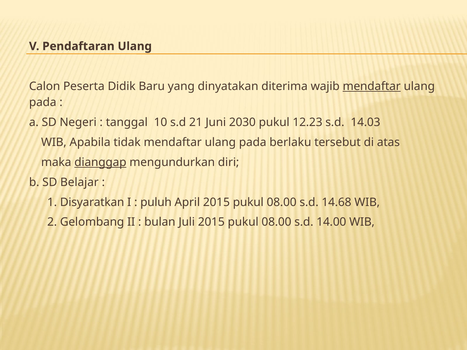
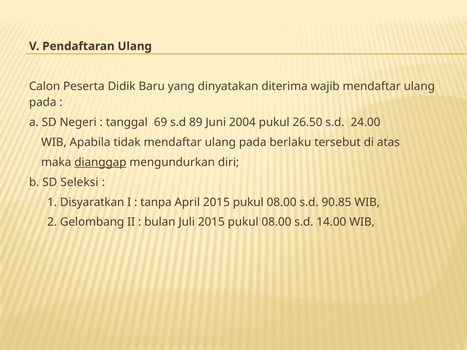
mendaftar at (372, 86) underline: present -> none
10: 10 -> 69
21: 21 -> 89
2030: 2030 -> 2004
12.23: 12.23 -> 26.50
14.03: 14.03 -> 24.00
Belajar: Belajar -> Seleksi
puluh: puluh -> tanpa
14.68: 14.68 -> 90.85
